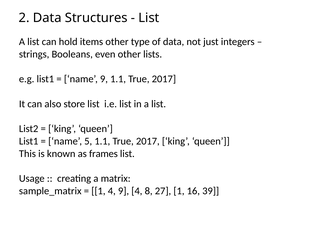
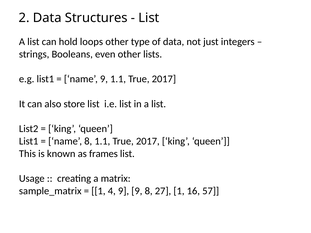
items: items -> loops
name 5: 5 -> 8
9 4: 4 -> 9
39: 39 -> 57
